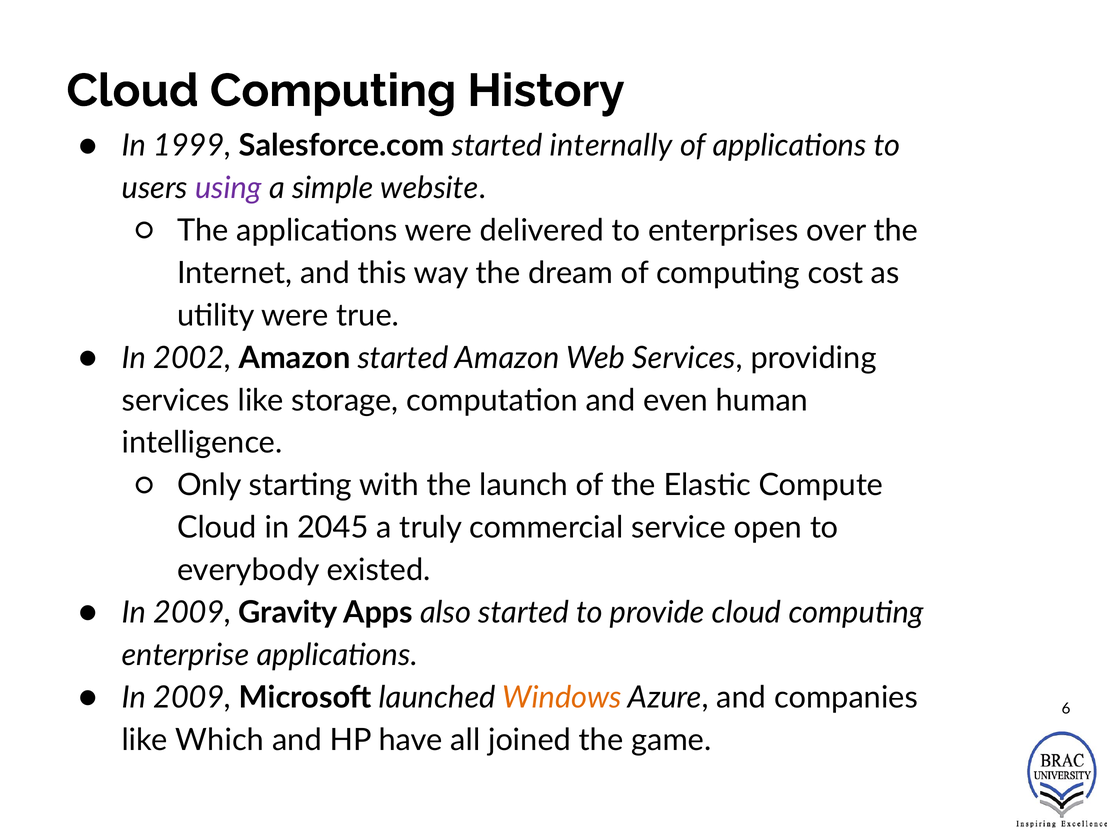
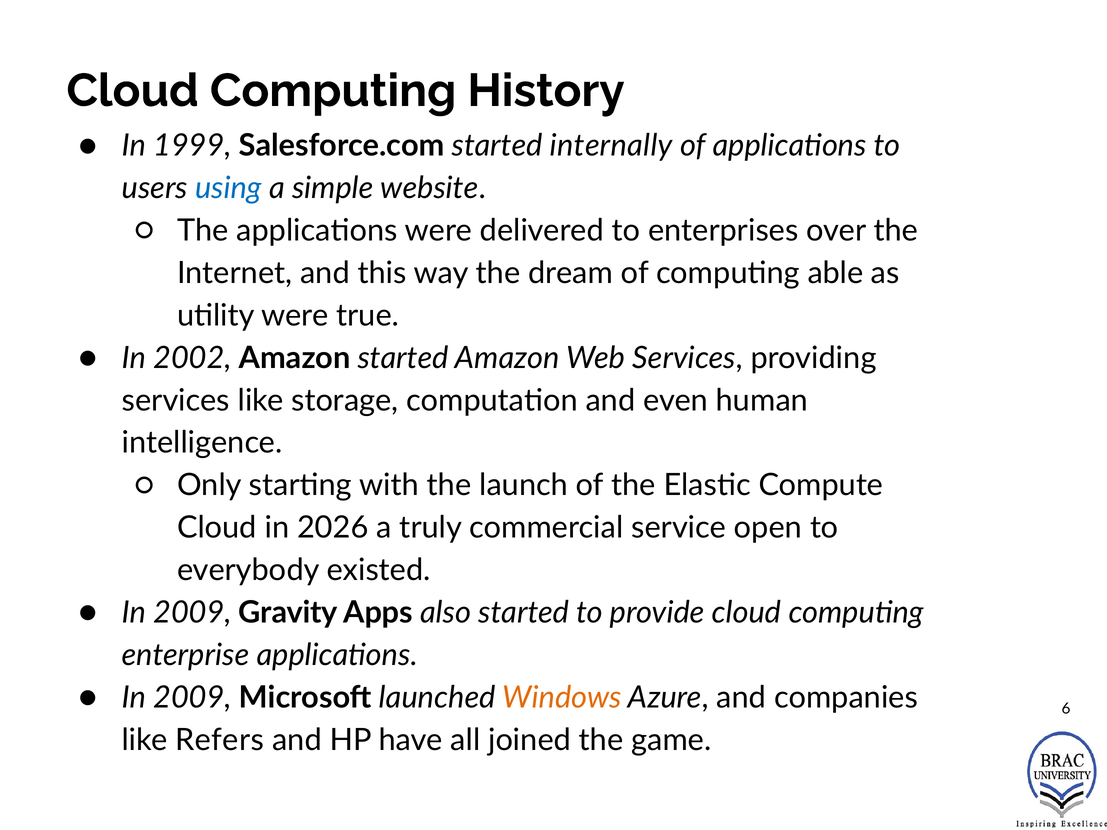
using colour: purple -> blue
cost: cost -> able
2045: 2045 -> 2026
Which: Which -> Refers
